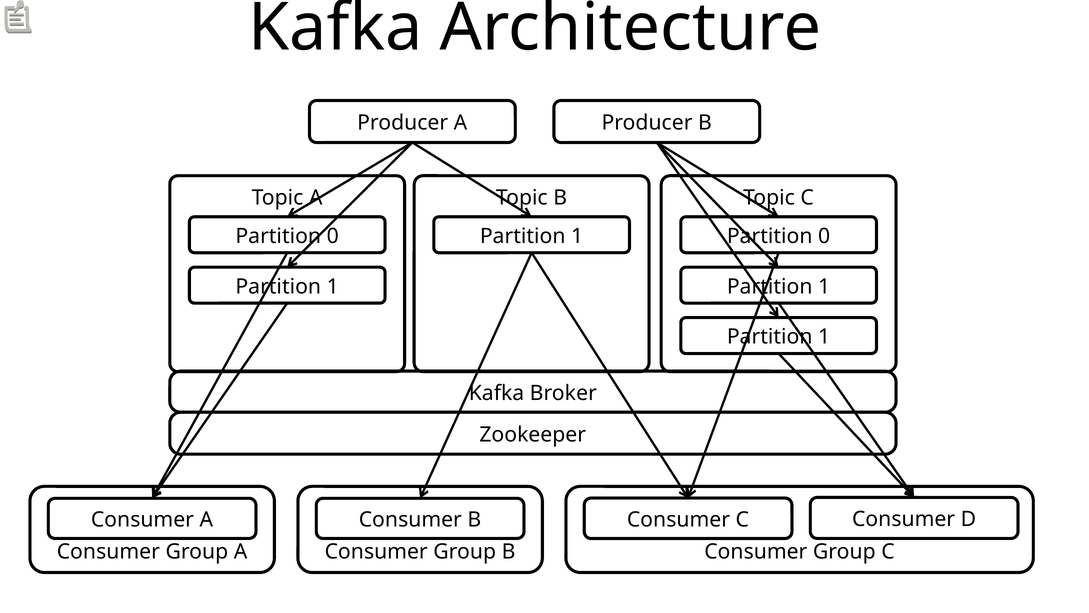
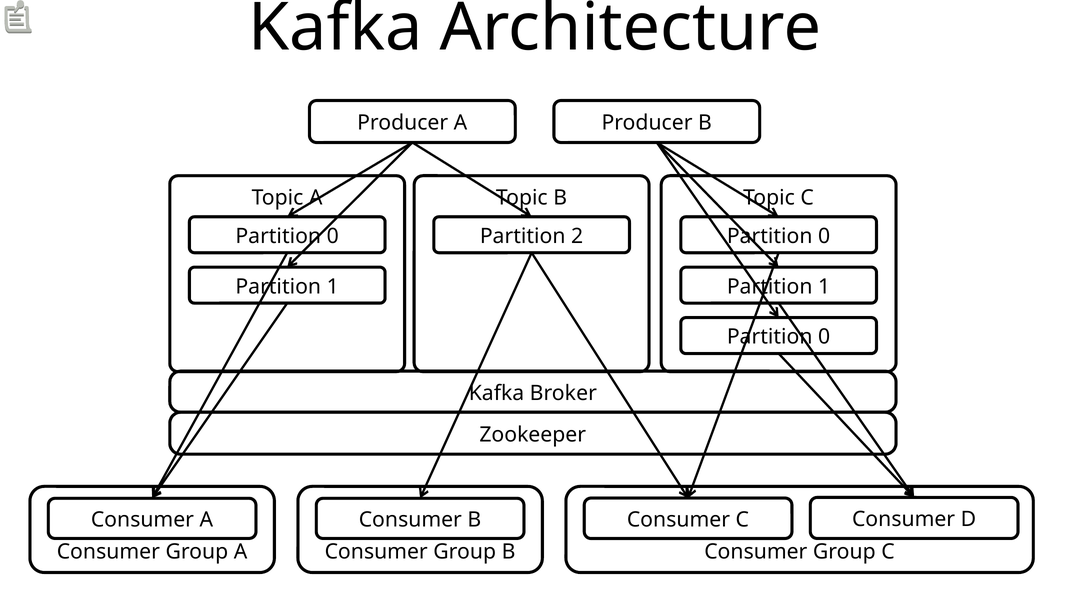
1 at (577, 236): 1 -> 2
1 at (824, 337): 1 -> 0
